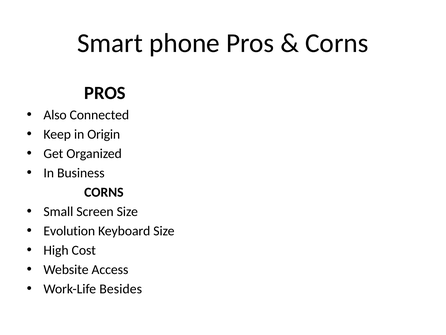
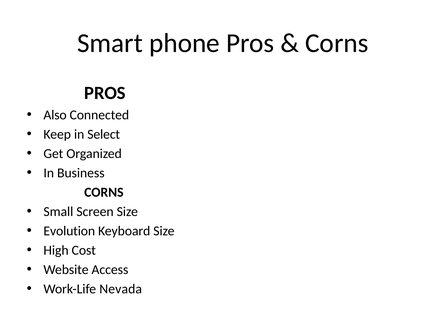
Origin: Origin -> Select
Besides: Besides -> Nevada
